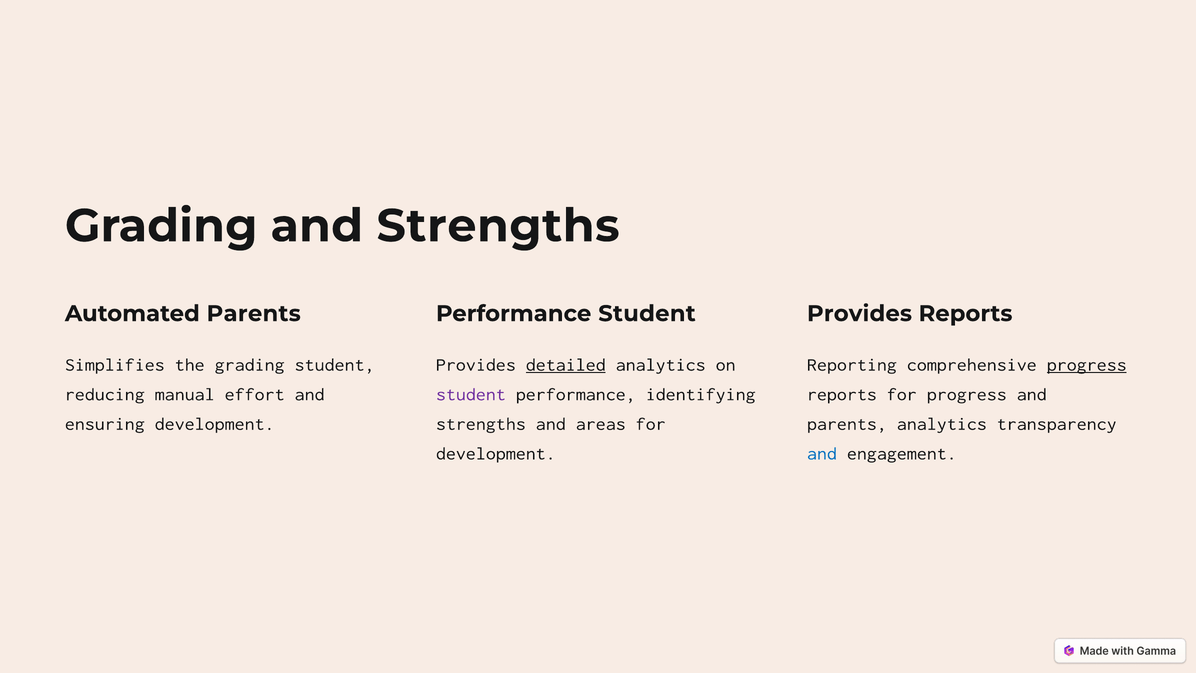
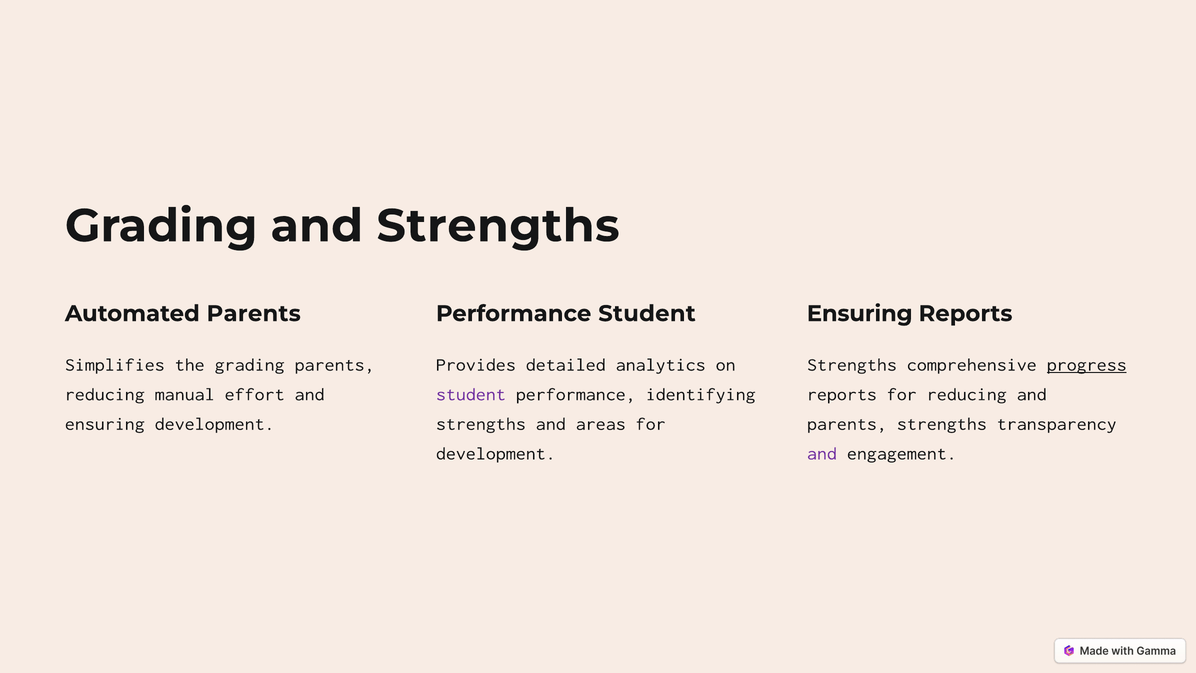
Provides at (860, 314): Provides -> Ensuring
grading student: student -> parents
detailed underline: present -> none
Reporting at (852, 365): Reporting -> Strengths
for progress: progress -> reducing
parents analytics: analytics -> strengths
and at (822, 453) colour: blue -> purple
